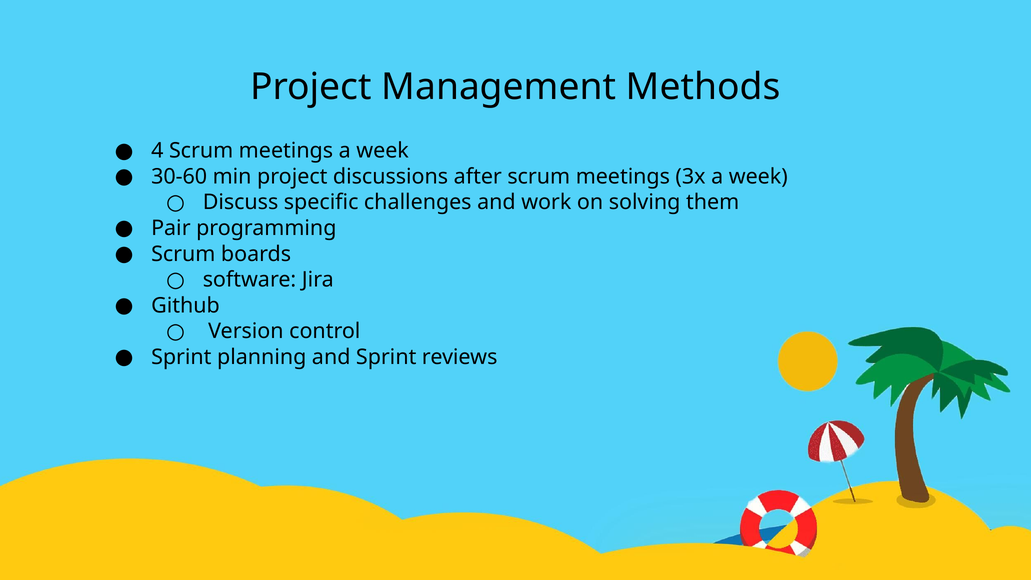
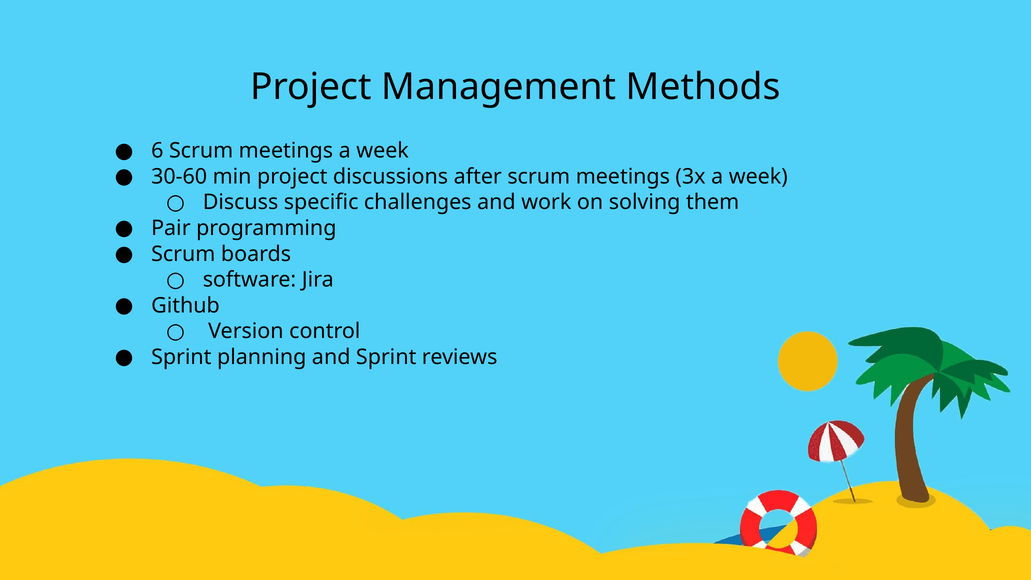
4: 4 -> 6
